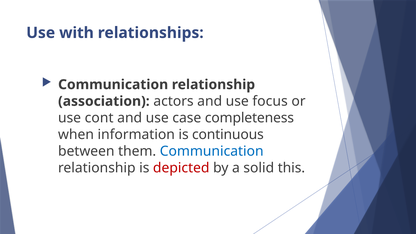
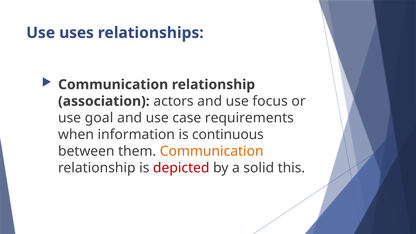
with: with -> uses
cont: cont -> goal
completeness: completeness -> requirements
Communication at (212, 151) colour: blue -> orange
